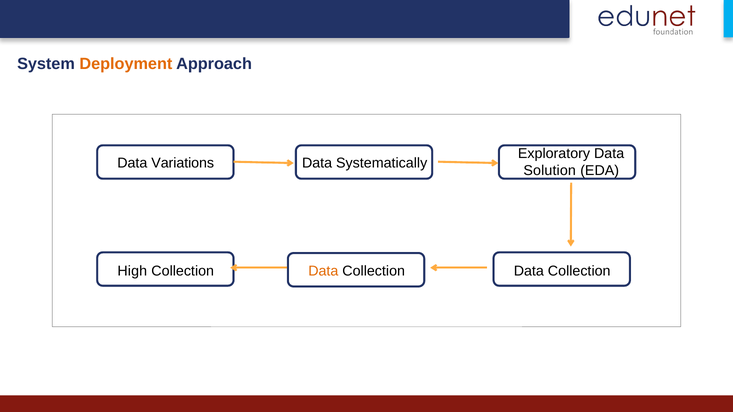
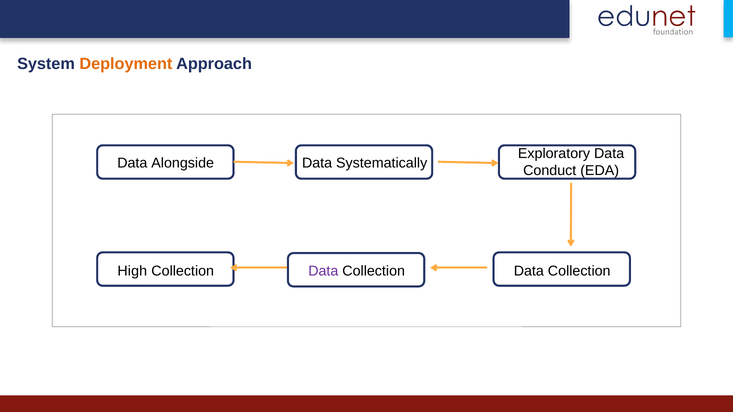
Variations: Variations -> Alongside
Solution: Solution -> Conduct
Data at (323, 271) colour: orange -> purple
